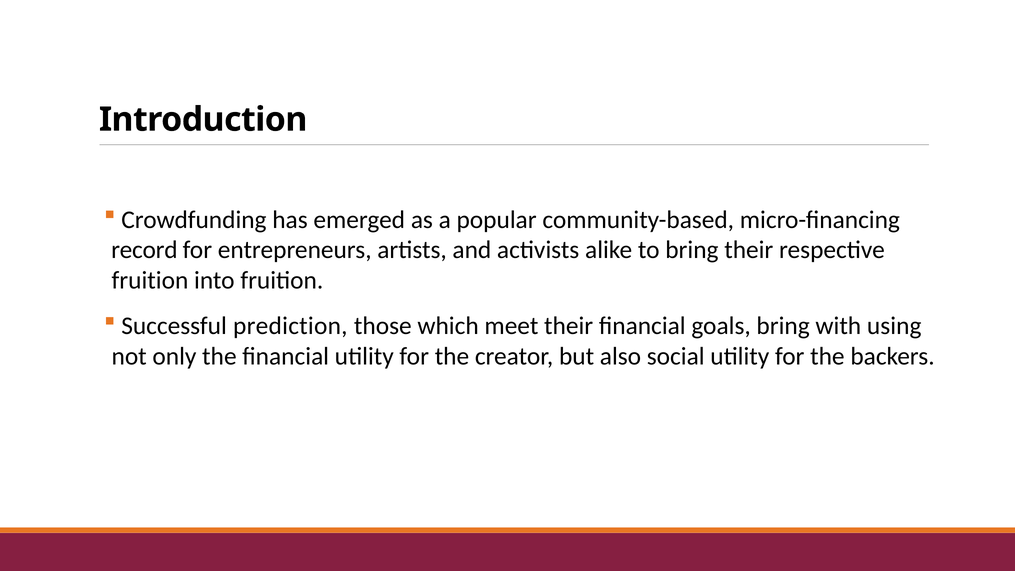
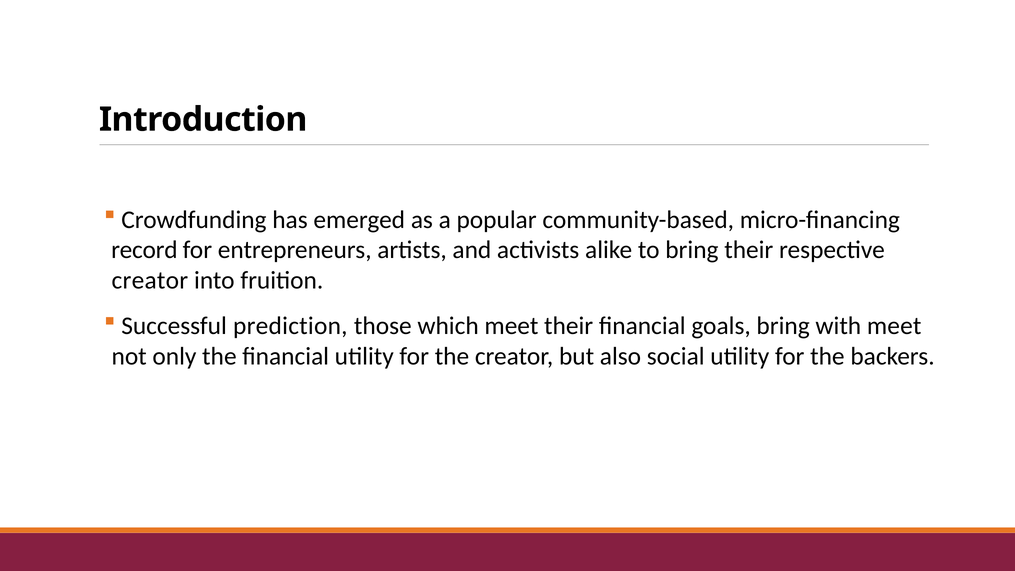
fruition at (150, 281): fruition -> creator
with using: using -> meet
